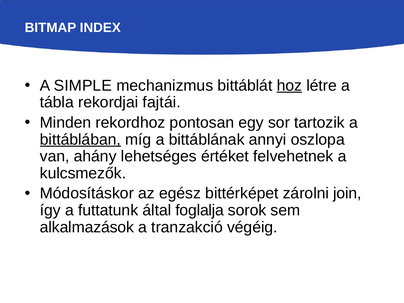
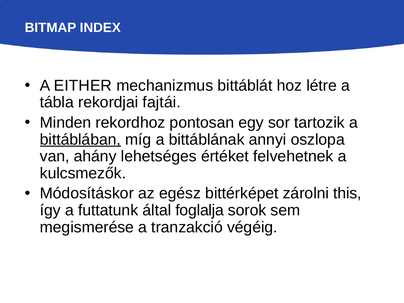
SIMPLE: SIMPLE -> EITHER
hoz underline: present -> none
join: join -> this
alkalmazások: alkalmazások -> megismerése
